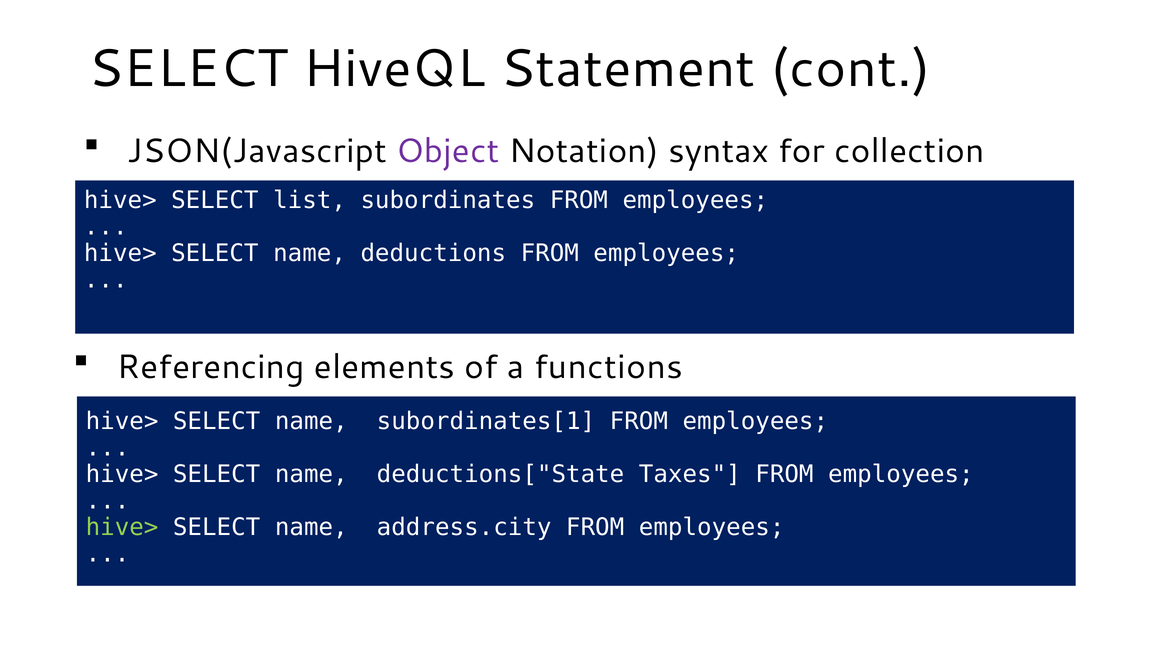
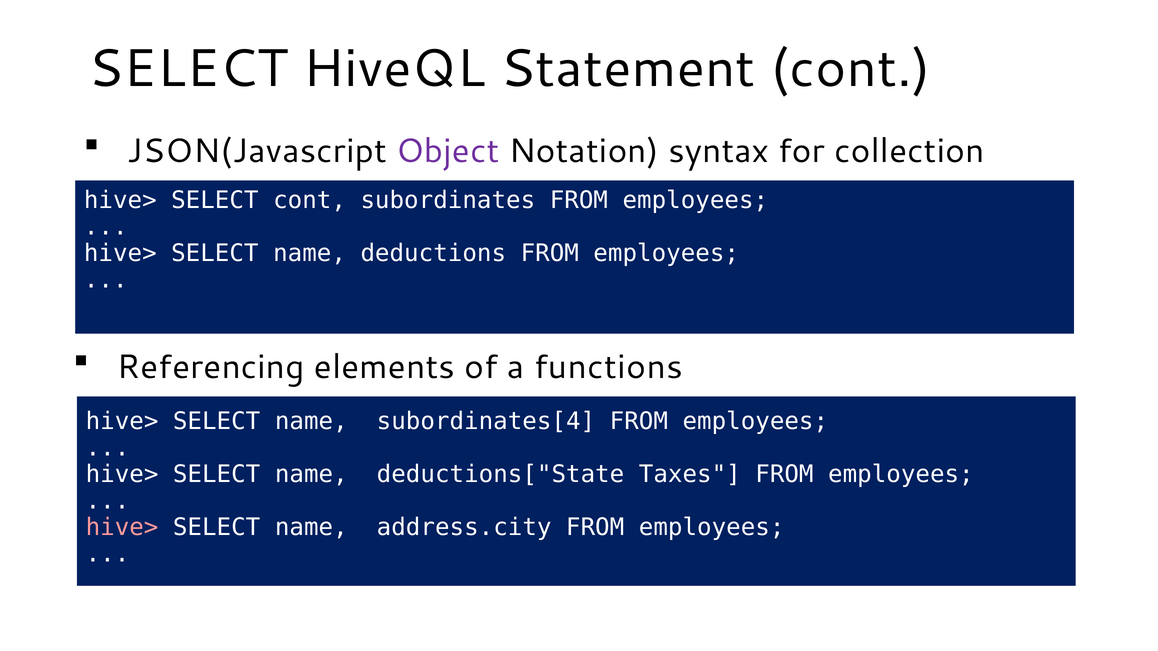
list at (310, 200): list -> cont
subordinates[1: subordinates[1 -> subordinates[4
hive> at (122, 528) colour: light green -> pink
